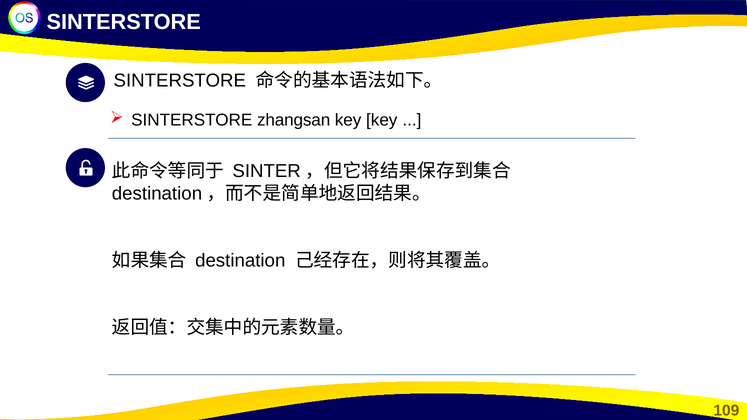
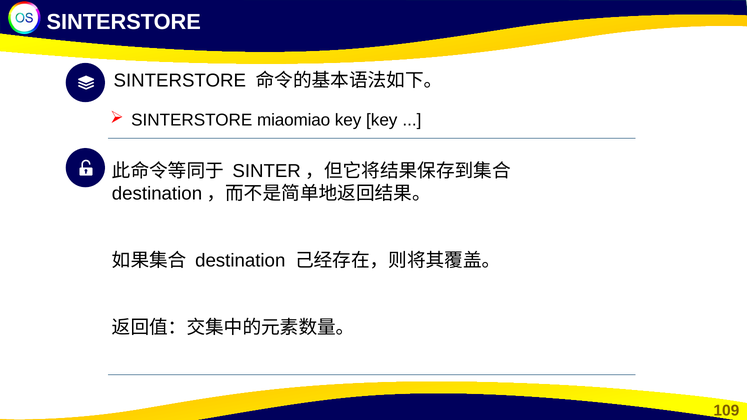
zhangsan: zhangsan -> miaomiao
